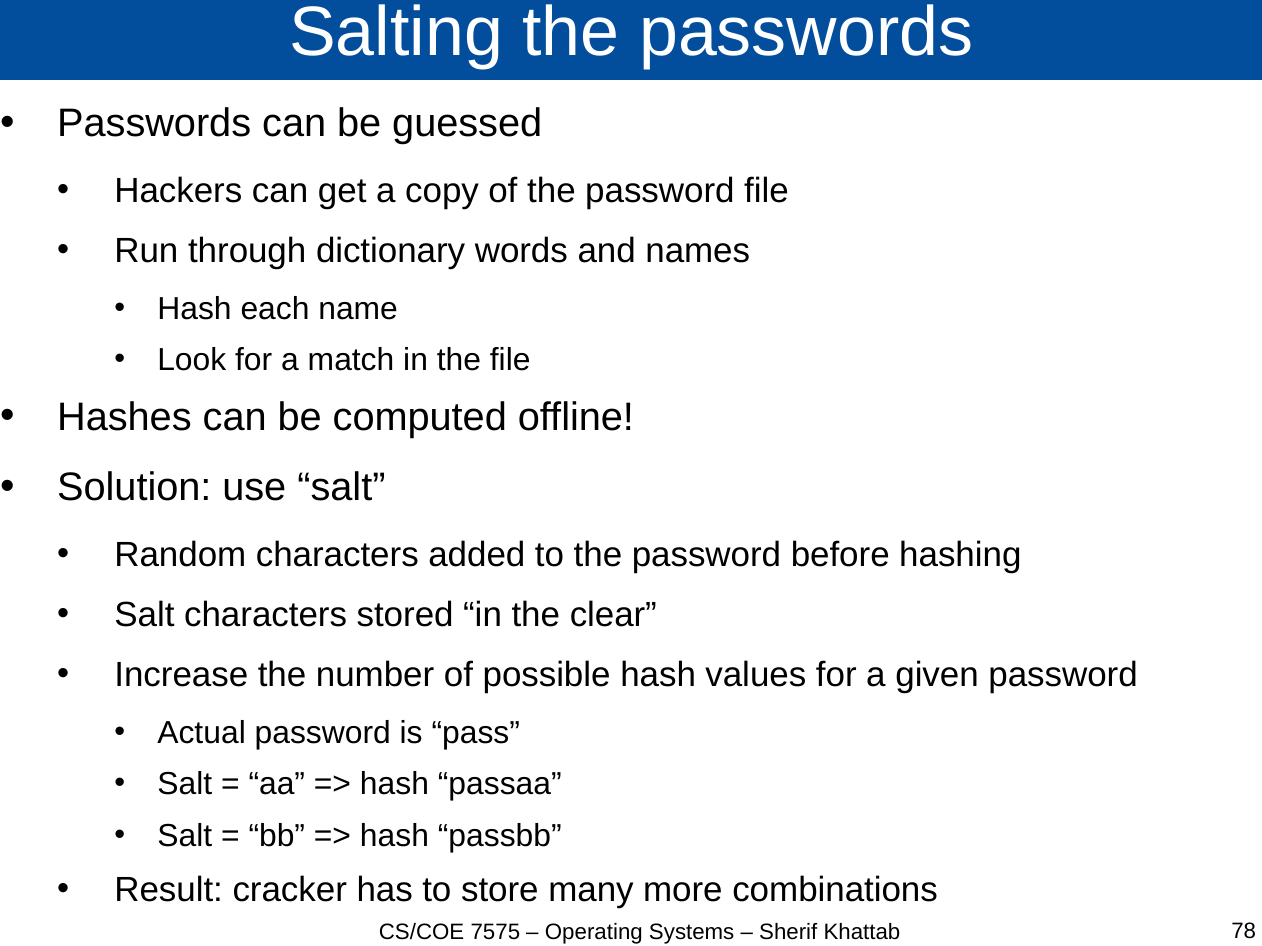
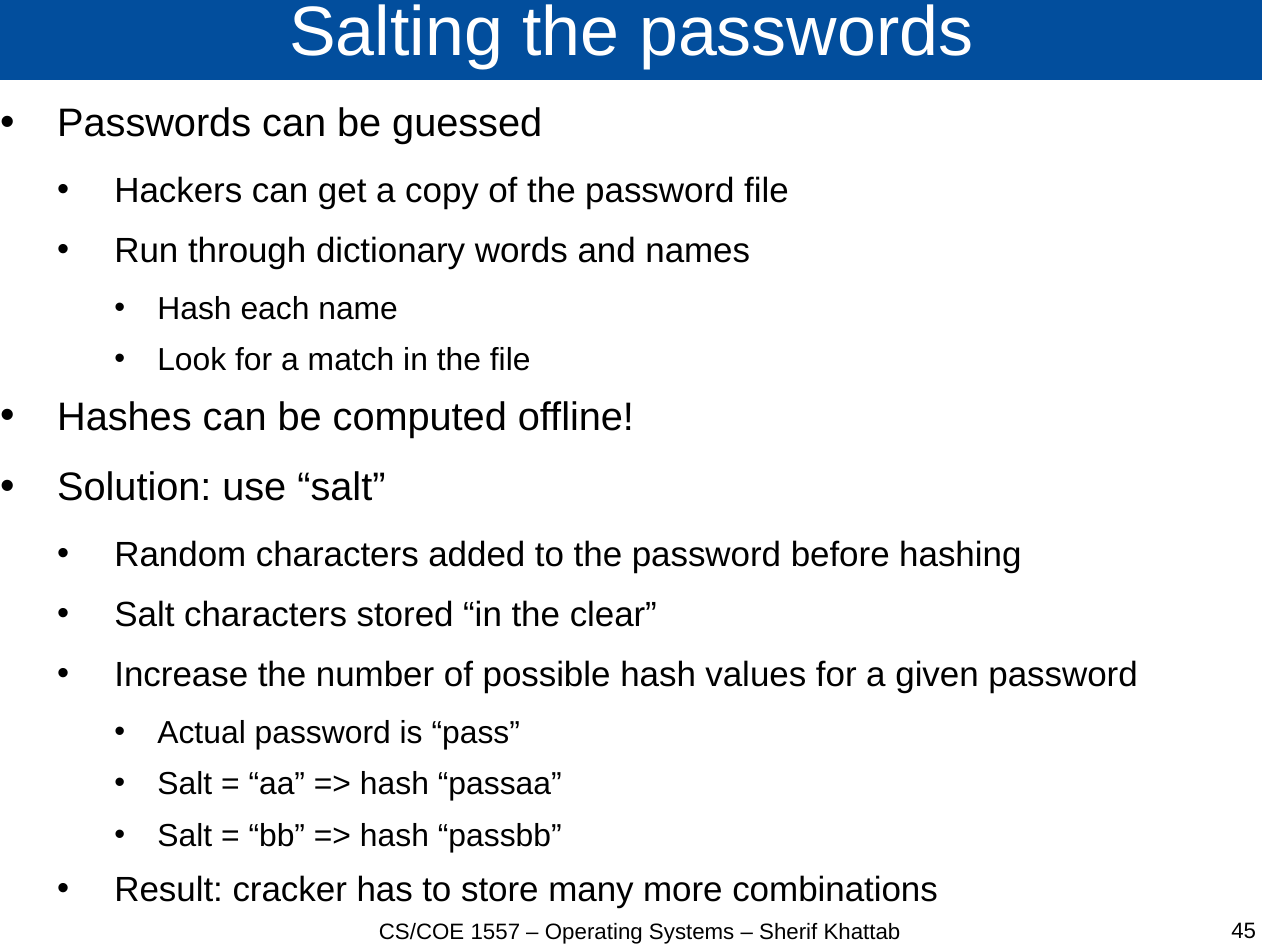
7575: 7575 -> 1557
78: 78 -> 45
